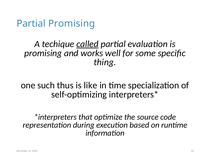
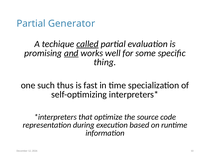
Partial Promising: Promising -> Generator
and underline: none -> present
like: like -> fast
